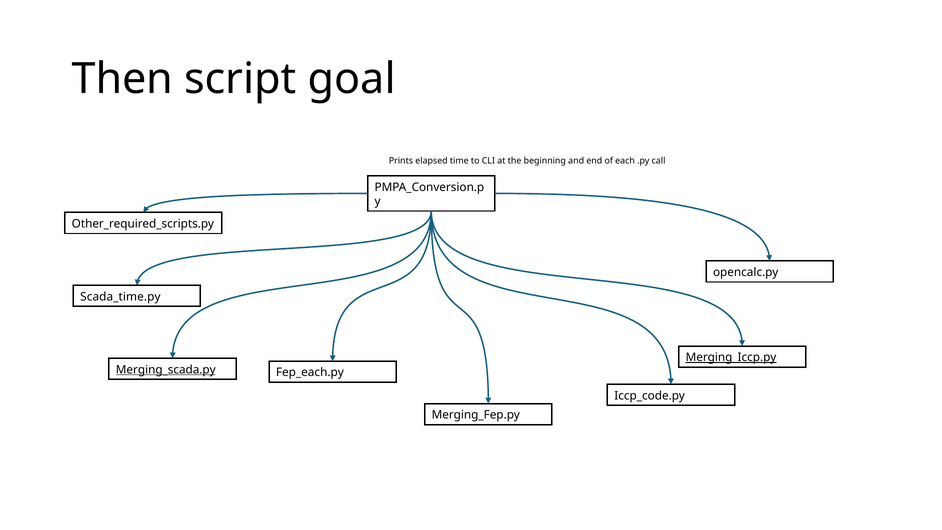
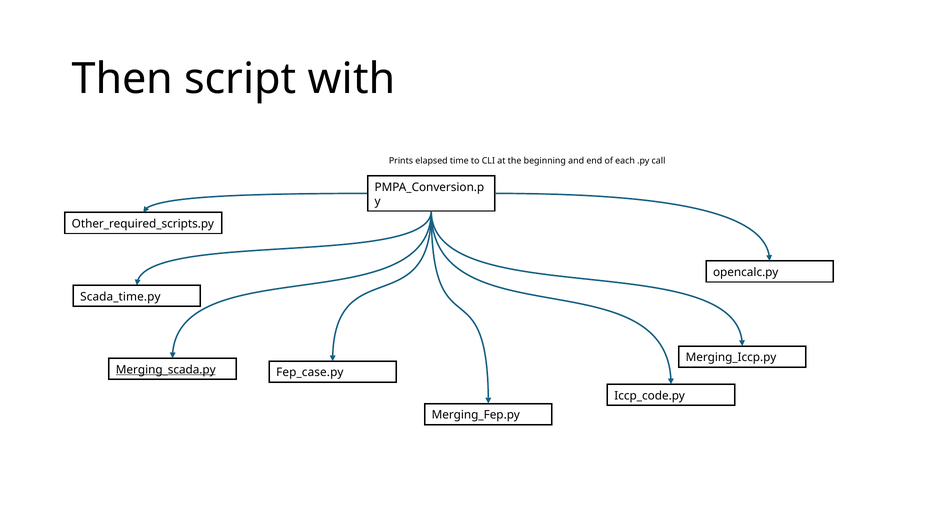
goal: goal -> with
Merging_Iccp.py underline: present -> none
Fep_each.py: Fep_each.py -> Fep_case.py
